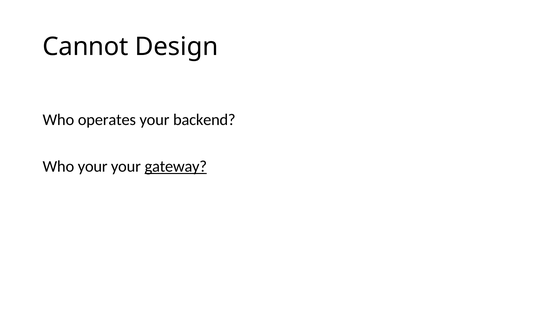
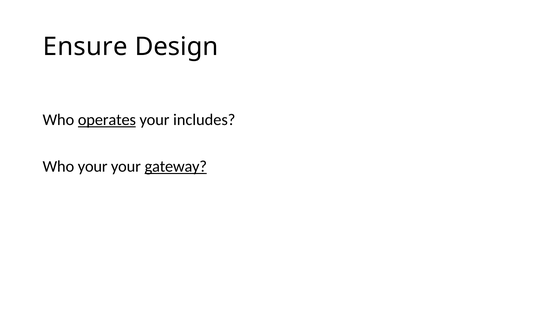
Cannot: Cannot -> Ensure
operates underline: none -> present
backend: backend -> includes
